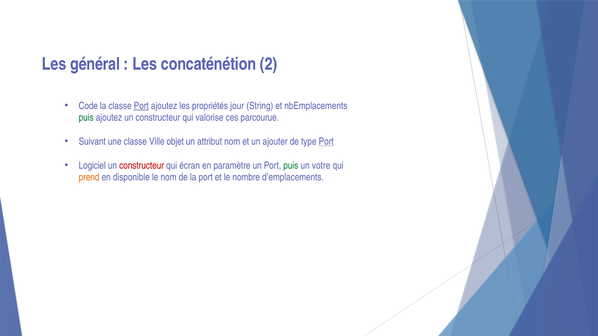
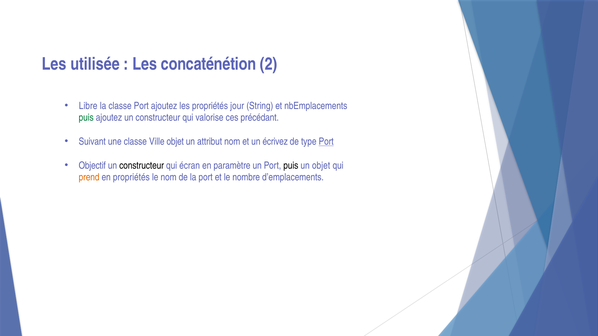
général: général -> utilisée
Code: Code -> Libre
Port at (141, 106) underline: present -> none
parcourue: parcourue -> précédant
ajouter: ajouter -> écrivez
Logiciel: Logiciel -> Objectif
constructeur at (142, 166) colour: red -> black
puis at (291, 166) colour: green -> black
un votre: votre -> objet
en disponible: disponible -> propriétés
